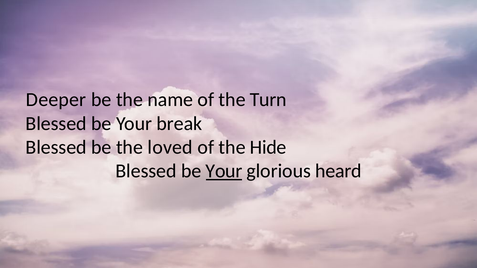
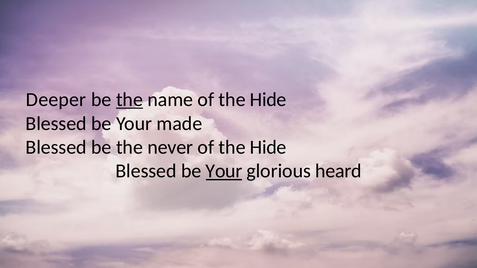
the at (129, 100) underline: none -> present
name of the Turn: Turn -> Hide
break: break -> made
loved: loved -> never
